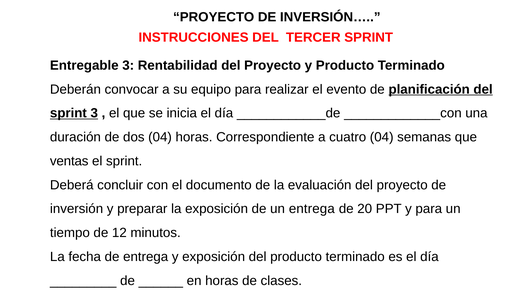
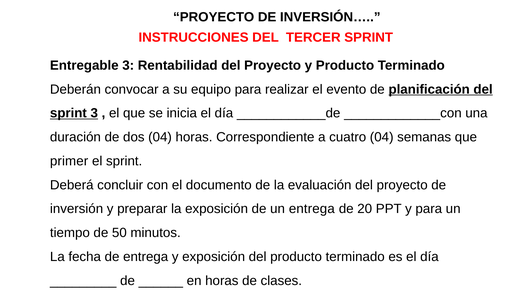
ventas: ventas -> primer
12: 12 -> 50
